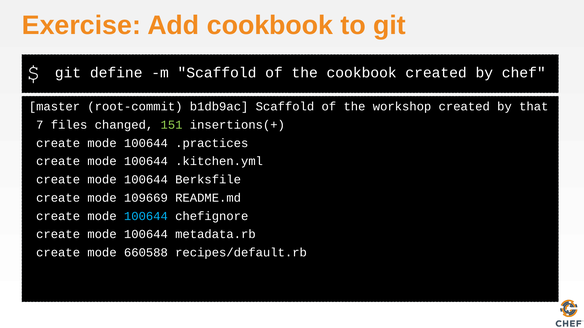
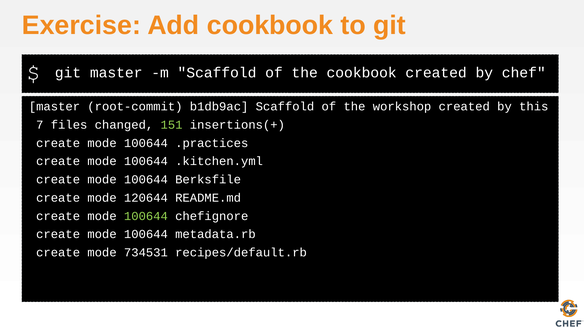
git define: define -> master
that: that -> this
109669: 109669 -> 120644
100644 at (146, 216) colour: light blue -> light green
660588: 660588 -> 734531
